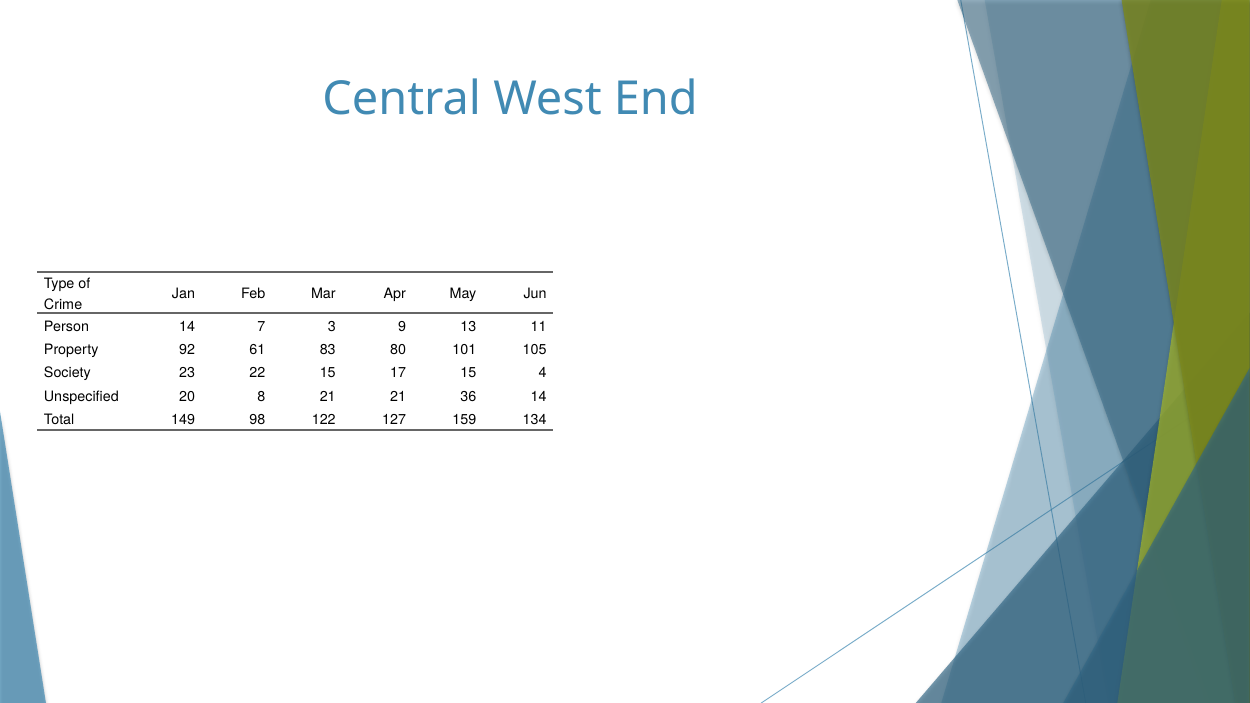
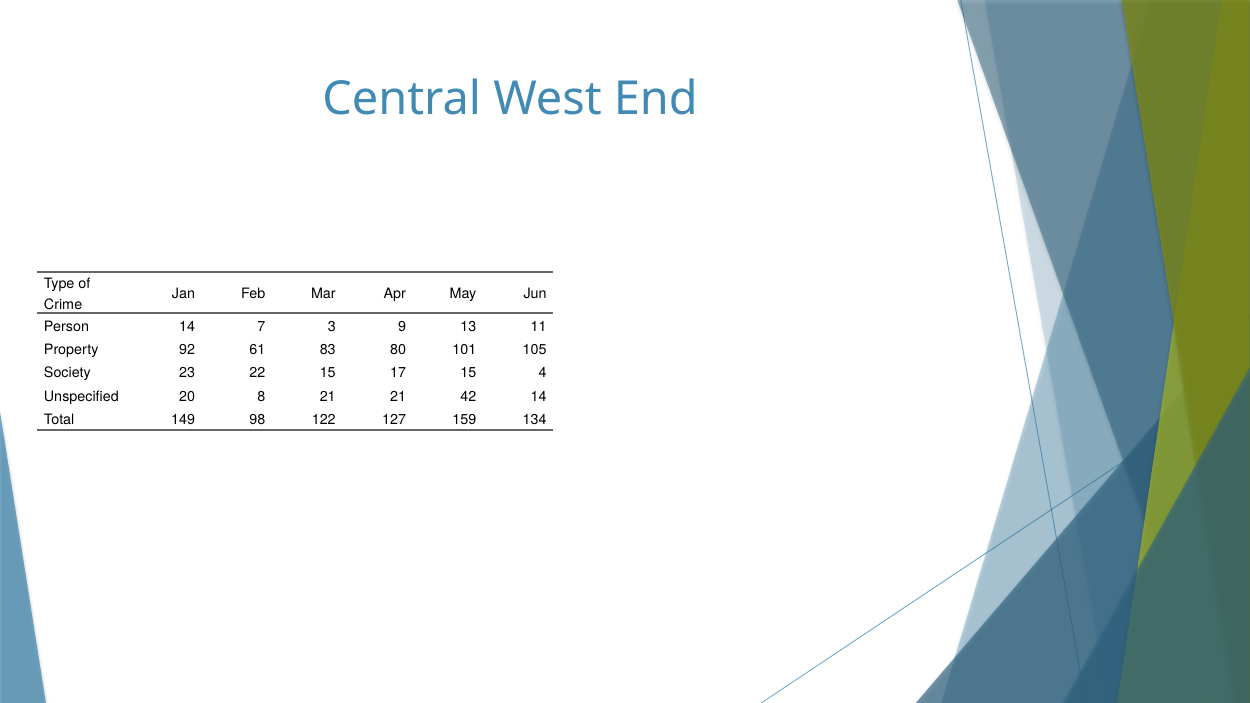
36: 36 -> 42
